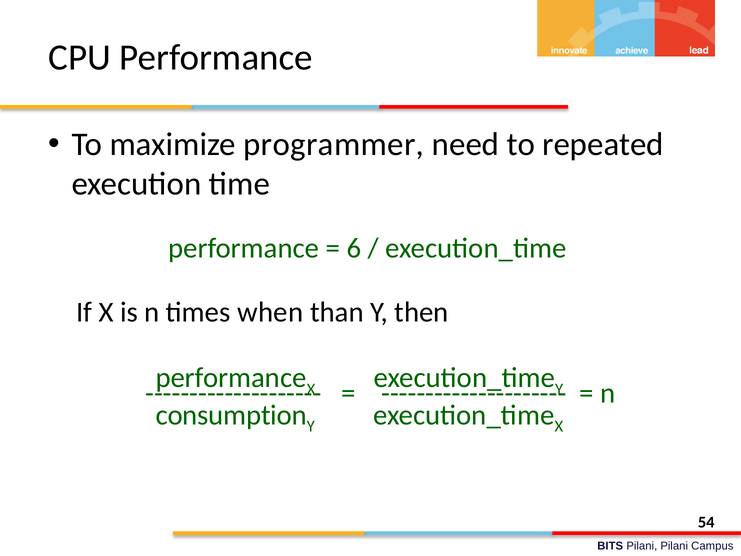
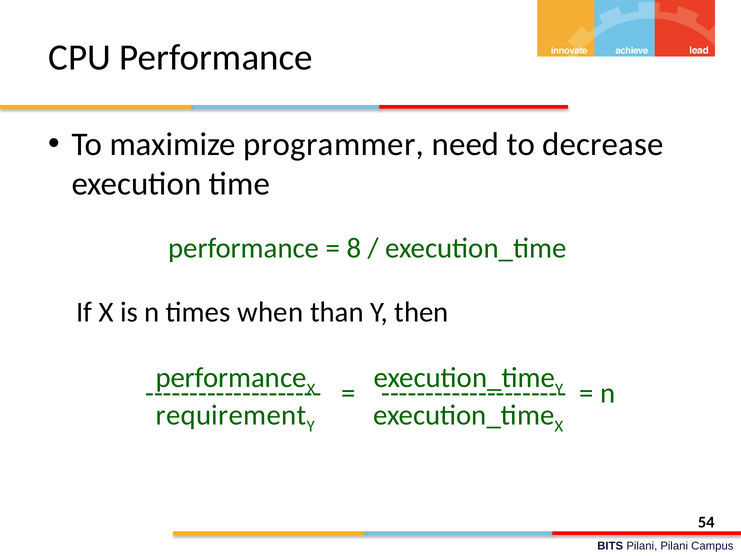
repeated: repeated -> decrease
6: 6 -> 8
consumption: consumption -> requirement
